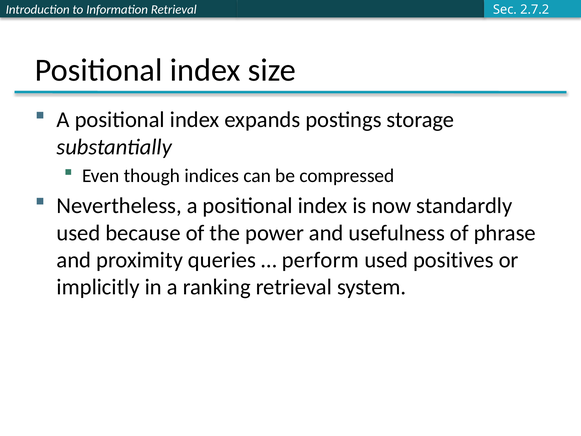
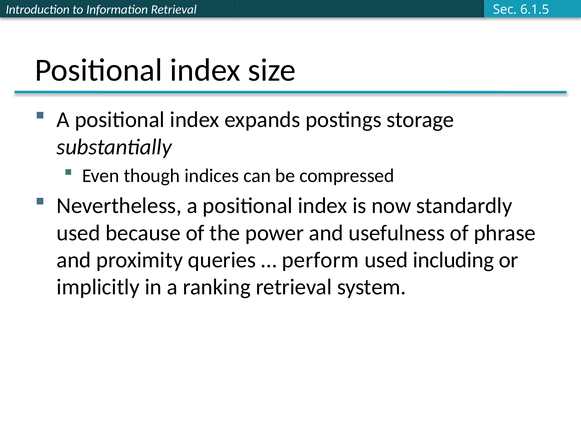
2.7.2: 2.7.2 -> 6.1.5
positives: positives -> including
